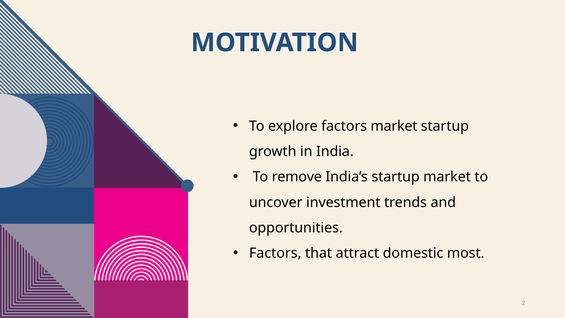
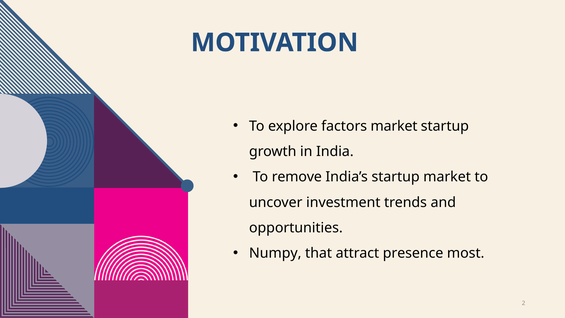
Factors at (275, 253): Factors -> Numpy
domestic: domestic -> presence
